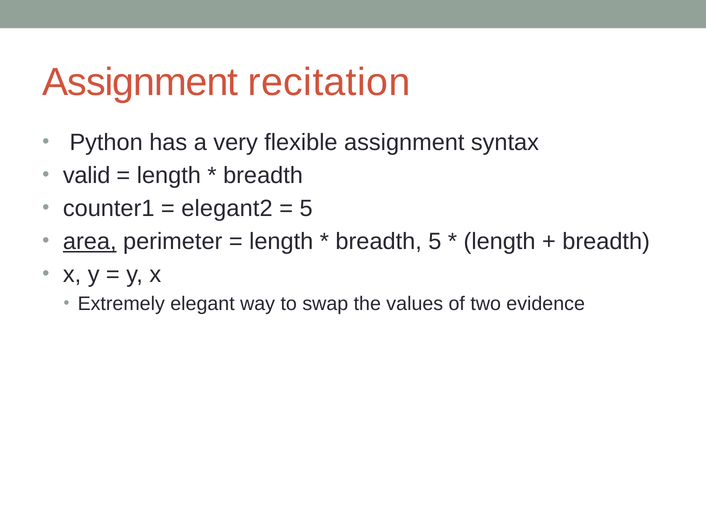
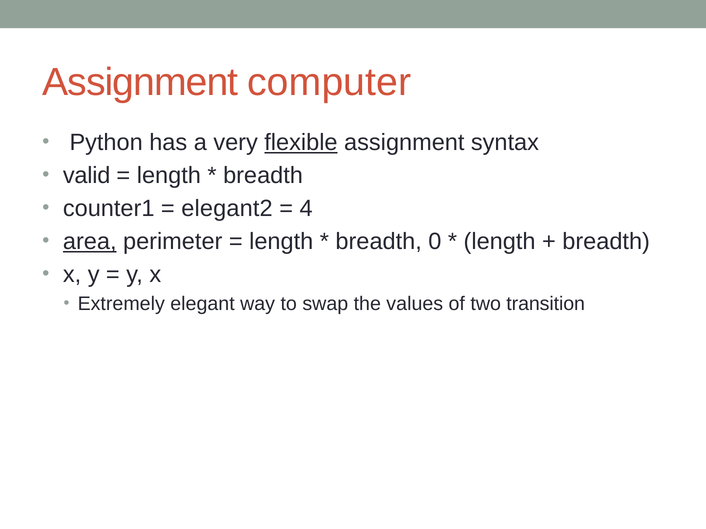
recitation: recitation -> computer
flexible underline: none -> present
5 at (306, 209): 5 -> 4
breadth 5: 5 -> 0
evidence: evidence -> transition
